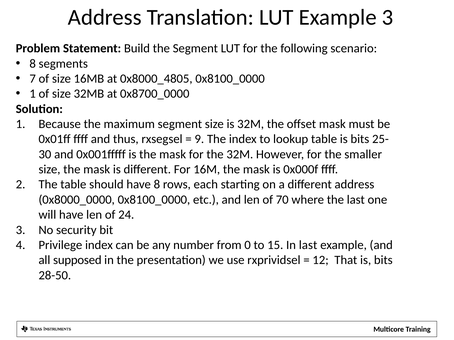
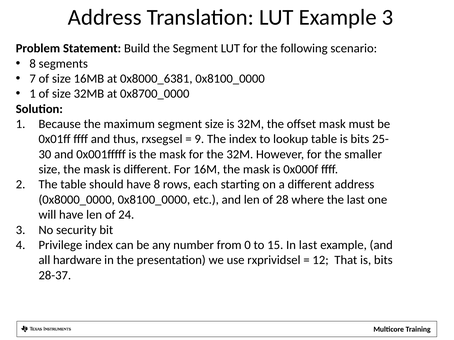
0x8000_4805: 0x8000_4805 -> 0x8000_6381
70: 70 -> 28
supposed: supposed -> hardware
28-50: 28-50 -> 28-37
